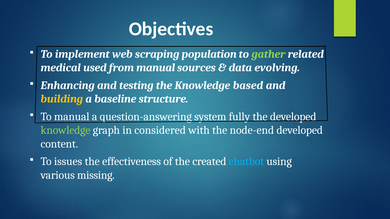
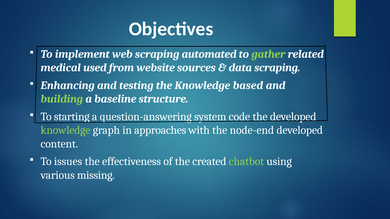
population: population -> automated
from manual: manual -> website
data evolving: evolving -> scraping
building colour: yellow -> light green
To manual: manual -> starting
fully: fully -> code
considered: considered -> approaches
chatbot colour: light blue -> light green
